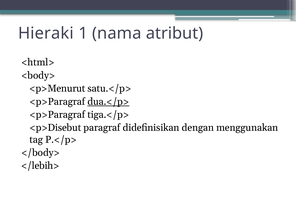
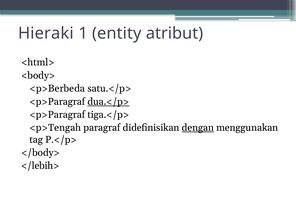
nama: nama -> entity
<p>Menurut: <p>Menurut -> <p>Berbeda
<p>Disebut: <p>Disebut -> <p>Tengah
dengan underline: none -> present
